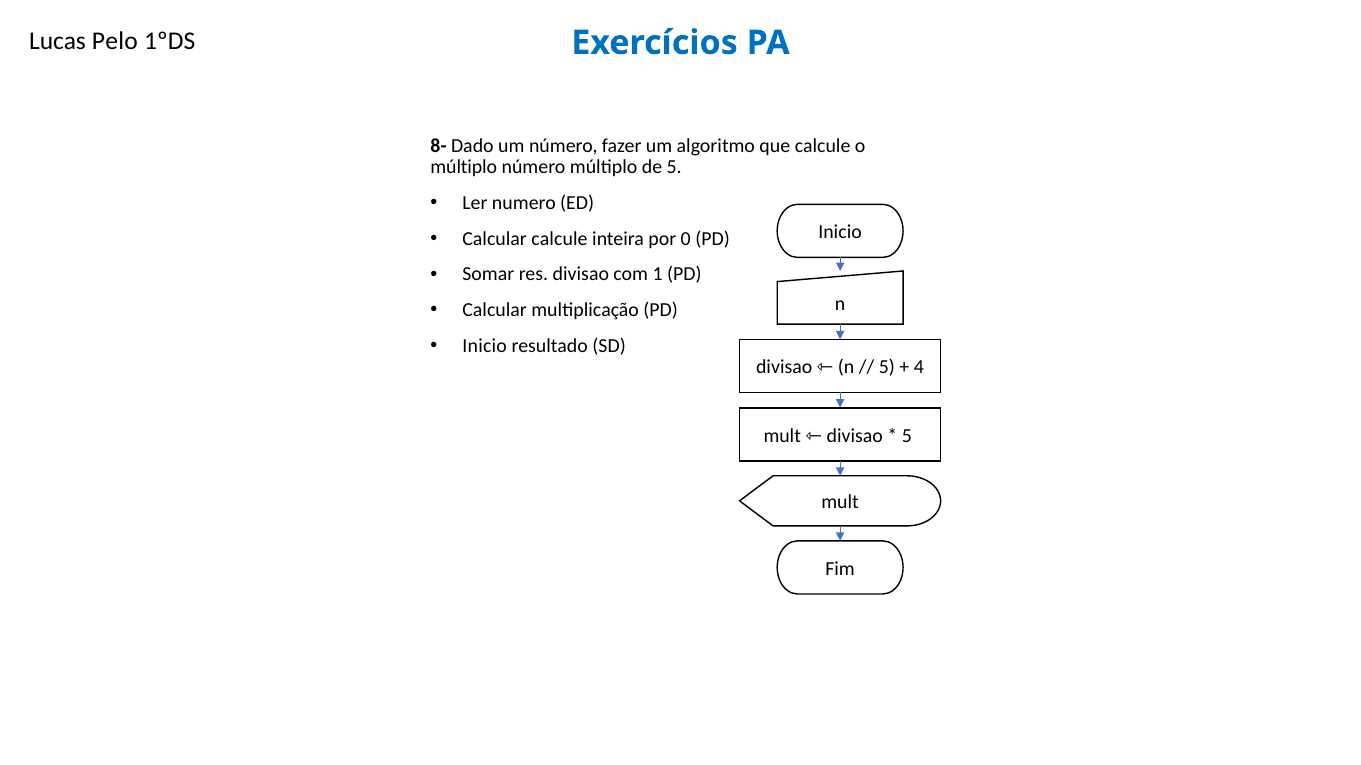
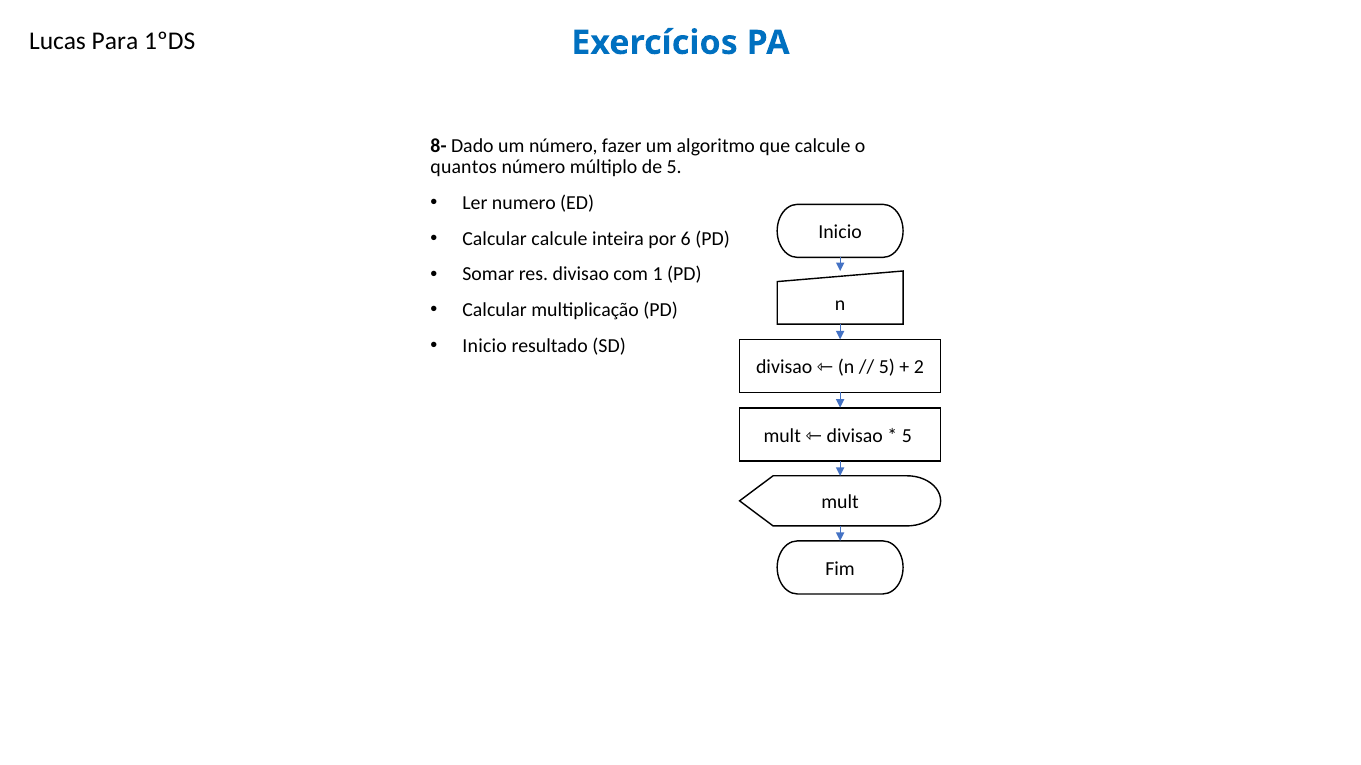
Pelo: Pelo -> Para
múltiplo at (464, 167): múltiplo -> quantos
0: 0 -> 6
4: 4 -> 2
